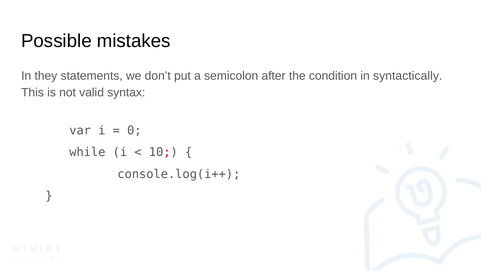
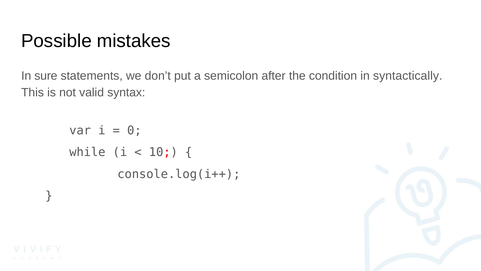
they: they -> sure
